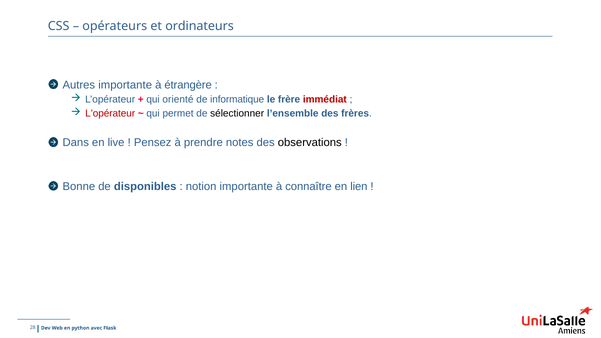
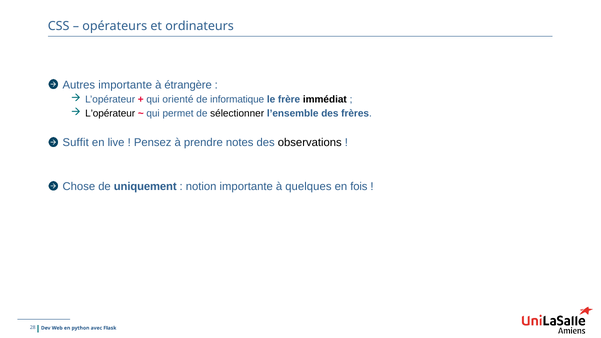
immédiat colour: red -> black
L’opérateur at (110, 114) colour: red -> black
Dans: Dans -> Suffit
Bonne: Bonne -> Chose
disponibles: disponibles -> uniquement
connaître: connaître -> quelques
lien: lien -> fois
